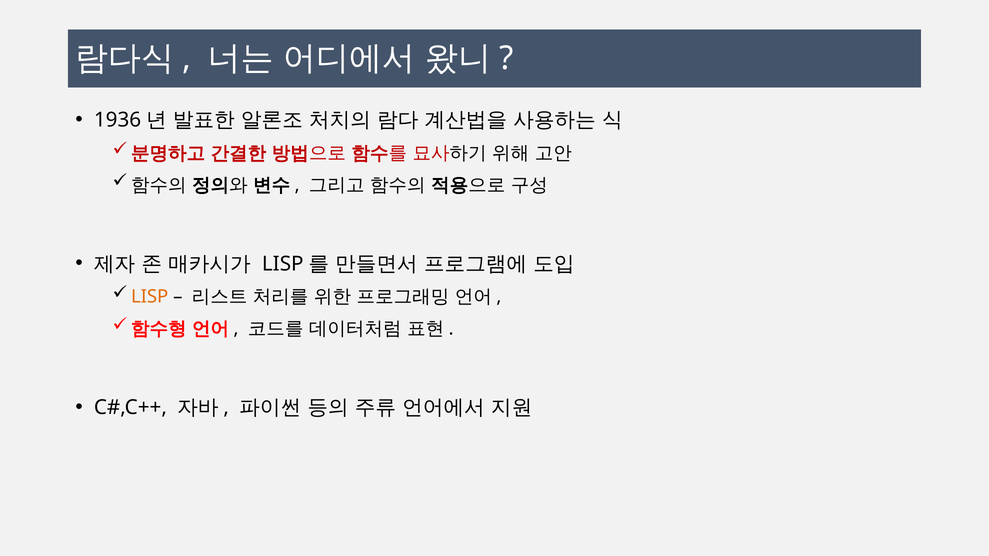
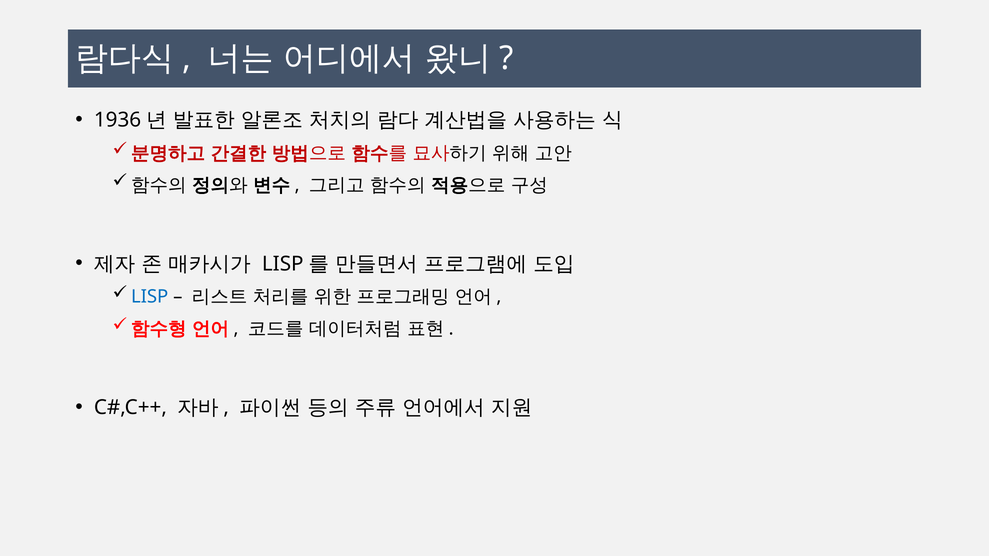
LISP colour: orange -> blue
